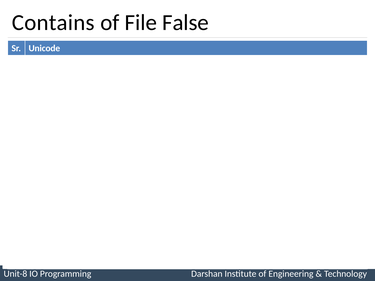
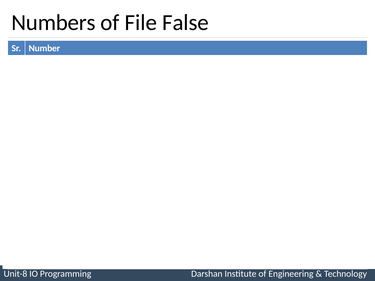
Contains at (53, 23): Contains -> Numbers
Unicode: Unicode -> Number
